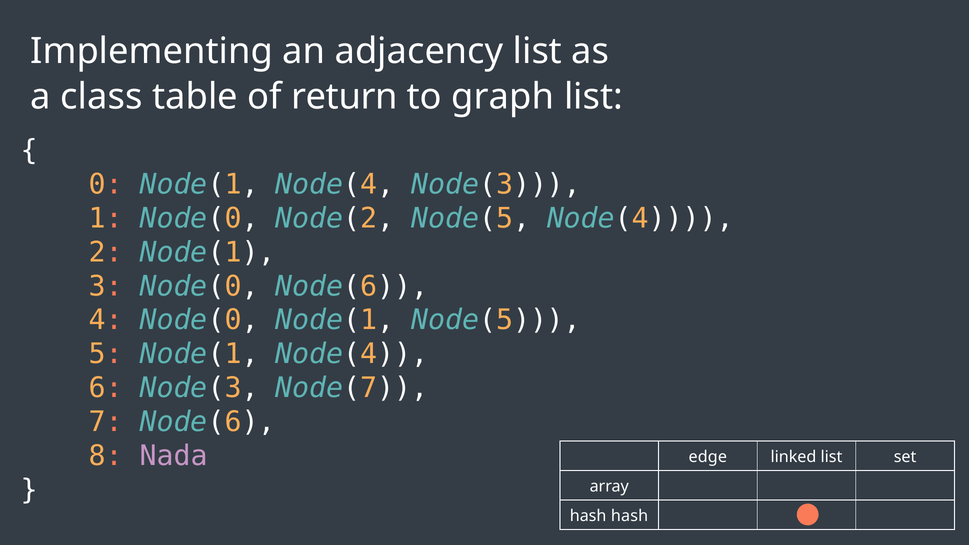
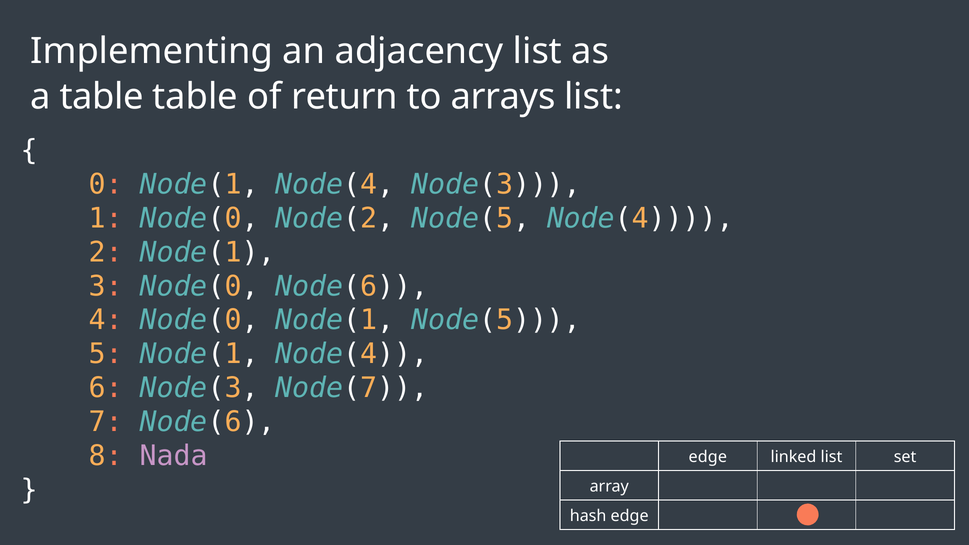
a class: class -> table
graph: graph -> arrays
hash hash: hash -> edge
